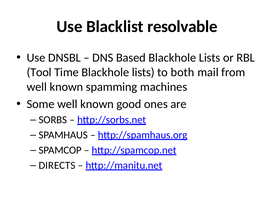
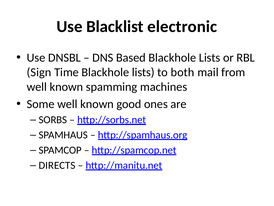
resolvable: resolvable -> electronic
Tool: Tool -> Sign
